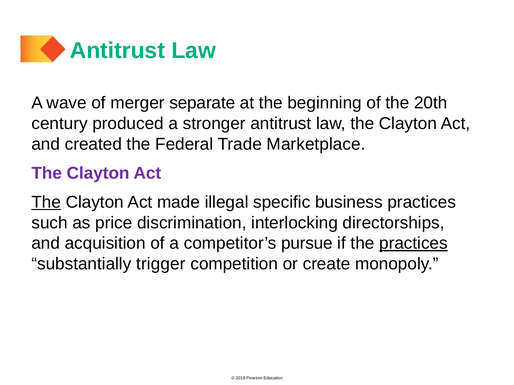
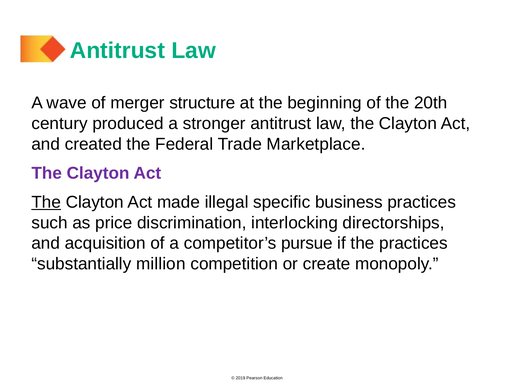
separate: separate -> structure
practices at (413, 244) underline: present -> none
trigger: trigger -> million
